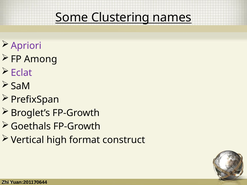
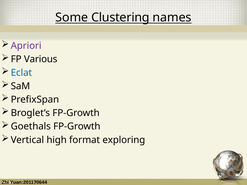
Among: Among -> Various
Eclat colour: purple -> blue
construct: construct -> exploring
